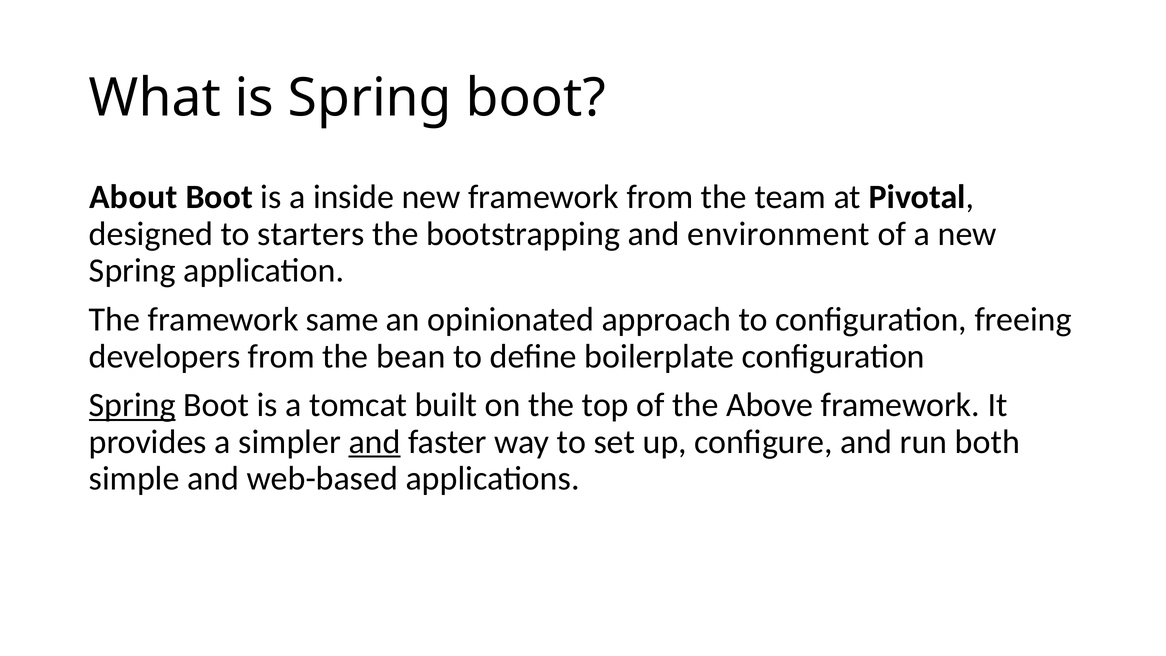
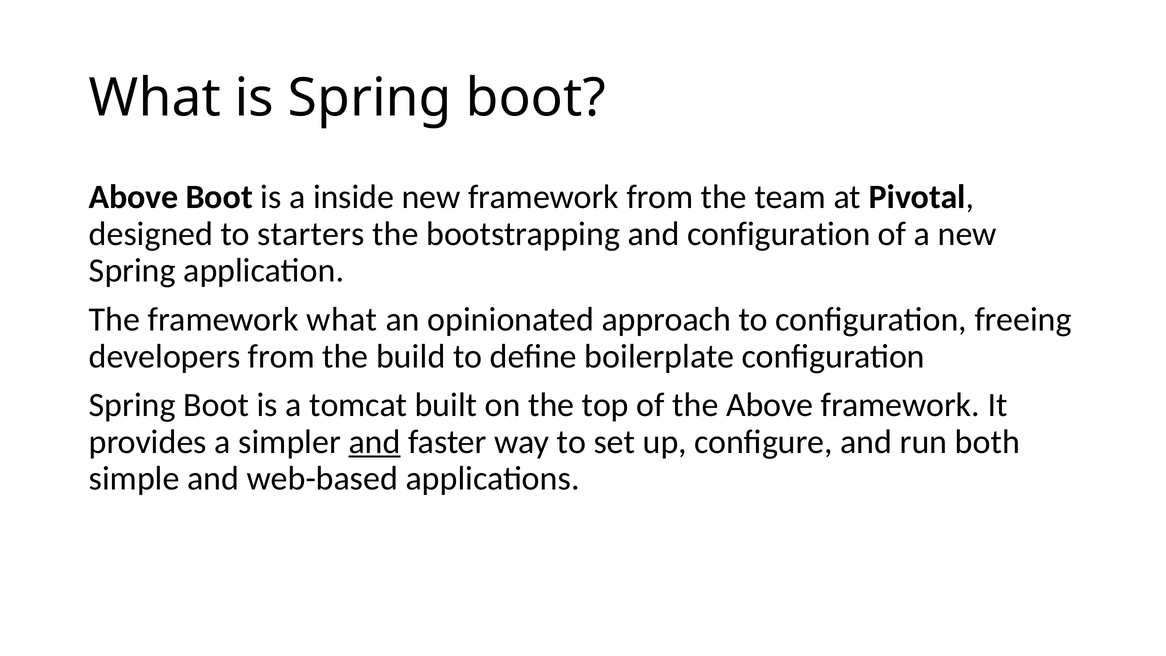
About at (133, 197): About -> Above
and environment: environment -> configuration
framework same: same -> what
bean: bean -> build
Spring at (132, 405) underline: present -> none
